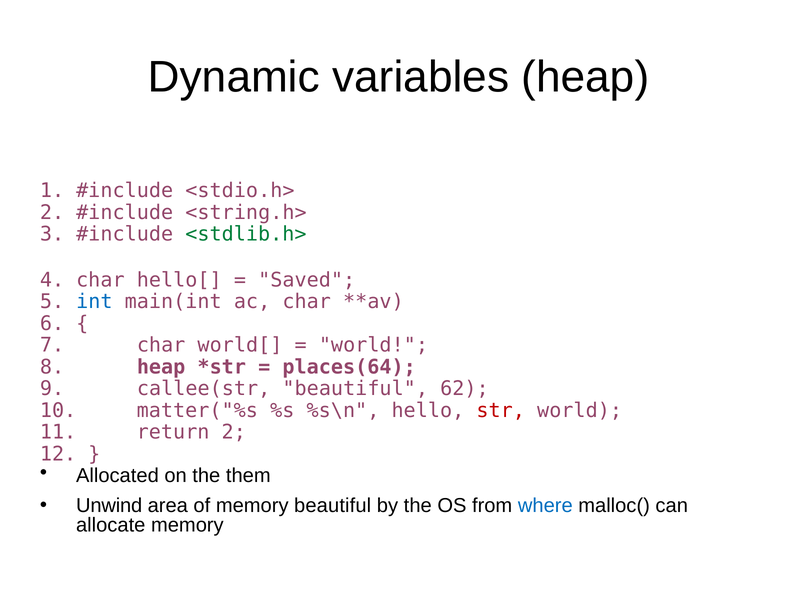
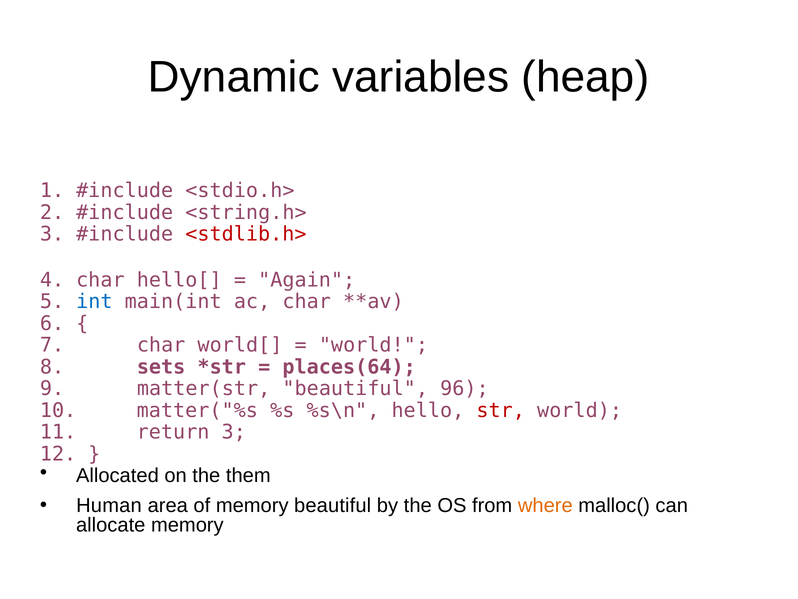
<stdlib.h> colour: green -> red
Saved: Saved -> Again
heap at (161, 367): heap -> sets
callee(str: callee(str -> matter(str
62: 62 -> 96
return 2: 2 -> 3
Unwind: Unwind -> Human
where colour: blue -> orange
